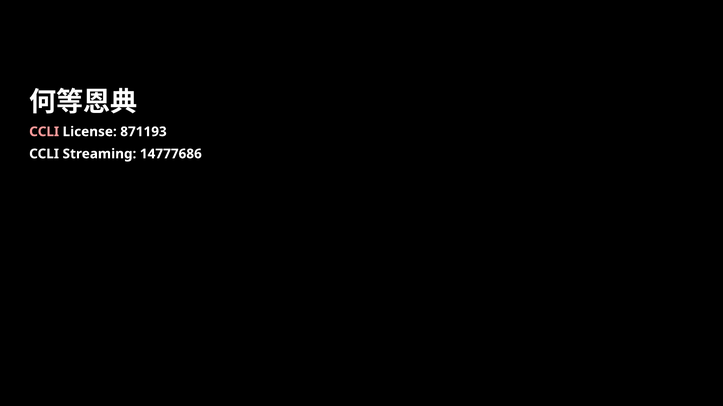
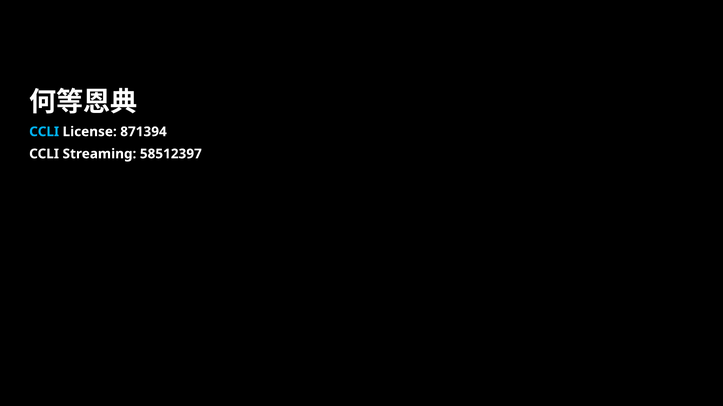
CCLI at (44, 132) colour: pink -> light blue
871193: 871193 -> 871394
14777686: 14777686 -> 58512397
